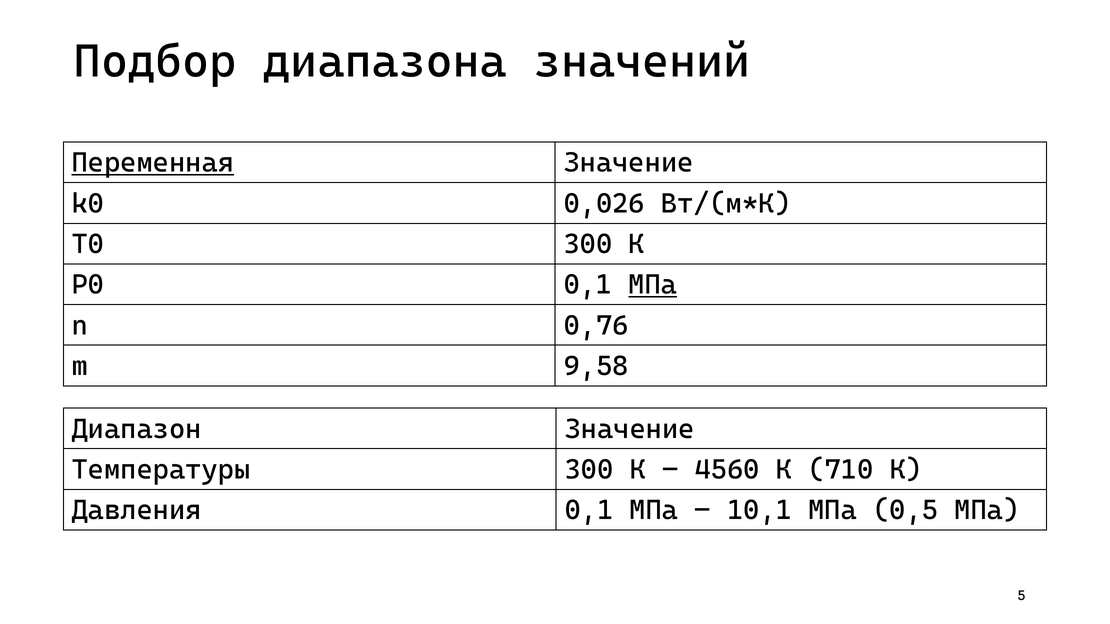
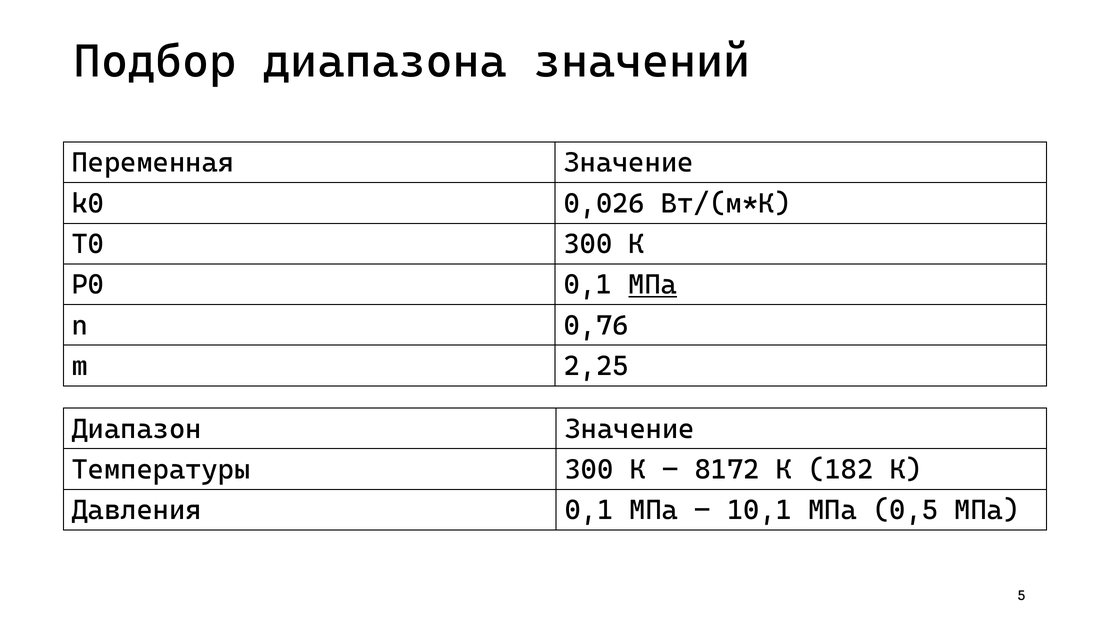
Переменная underline: present -> none
9,58: 9,58 -> 2,25
4560: 4560 -> 8172
710: 710 -> 182
